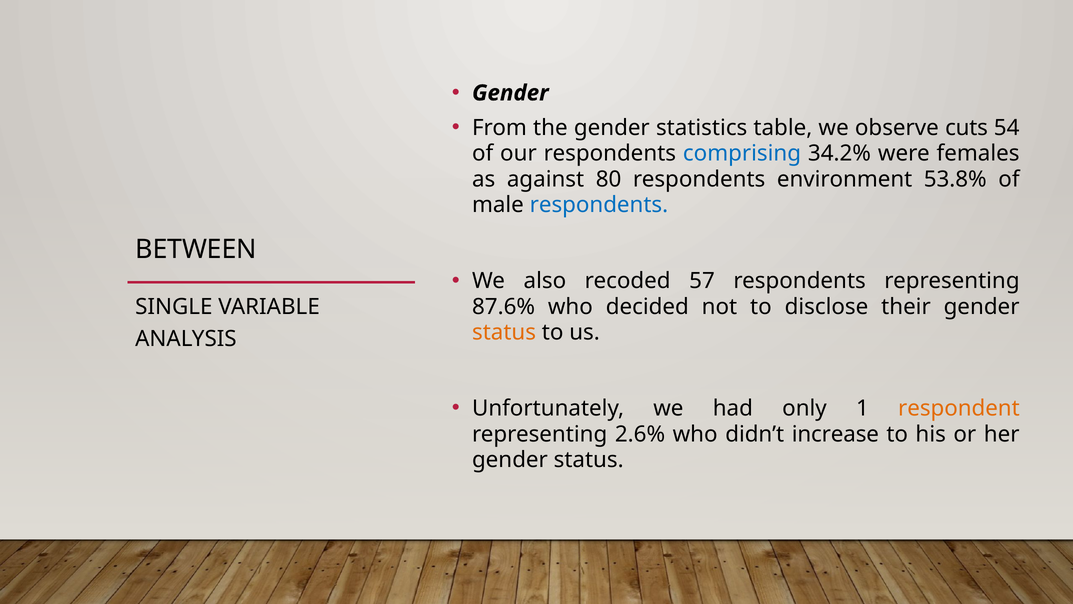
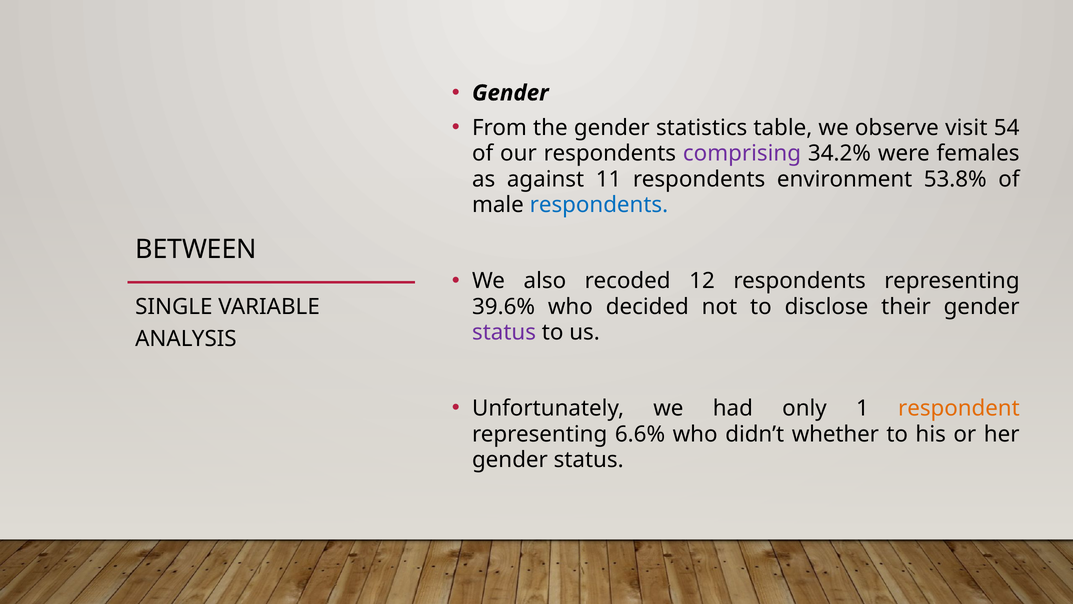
cuts: cuts -> visit
comprising colour: blue -> purple
80: 80 -> 11
57: 57 -> 12
87.6%: 87.6% -> 39.6%
status at (504, 332) colour: orange -> purple
2.6%: 2.6% -> 6.6%
increase: increase -> whether
